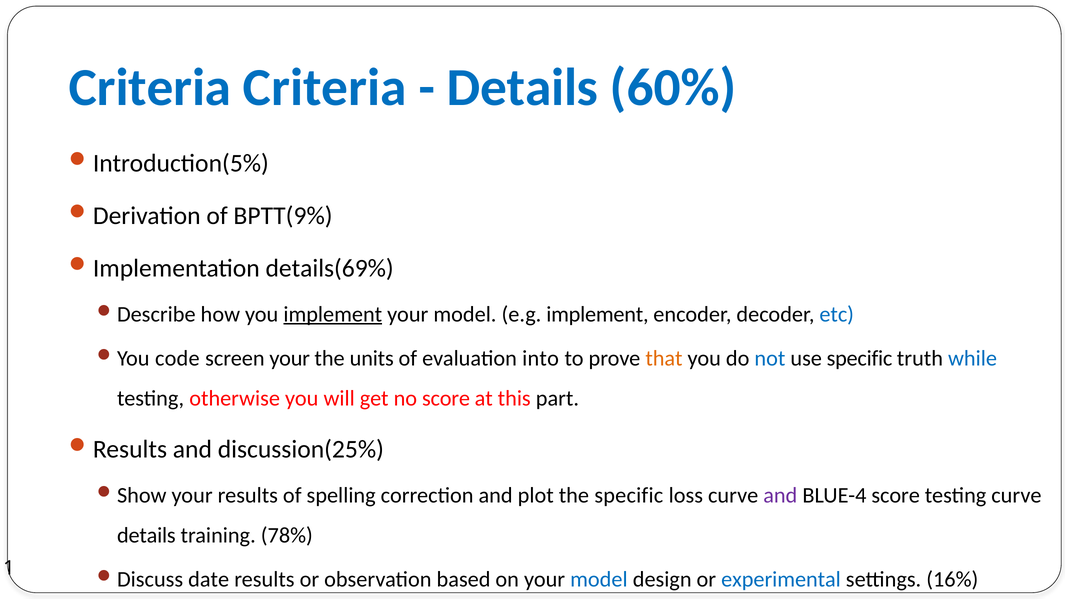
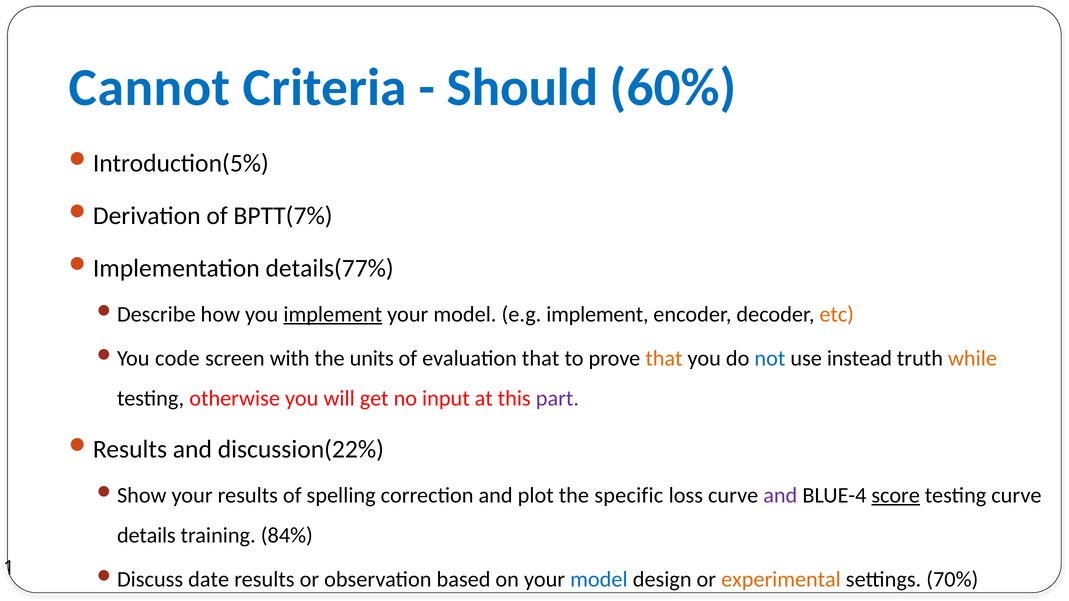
Criteria at (150, 88): Criteria -> Cannot
Details at (523, 88): Details -> Should
BPTT(9%: BPTT(9% -> BPTT(7%
details(69%: details(69% -> details(77%
etc colour: blue -> orange
screen your: your -> with
evaluation into: into -> that
use specific: specific -> instead
while colour: blue -> orange
no score: score -> input
part colour: black -> purple
discussion(25%: discussion(25% -> discussion(22%
score at (896, 495) underline: none -> present
78%: 78% -> 84%
experimental colour: blue -> orange
16%: 16% -> 70%
